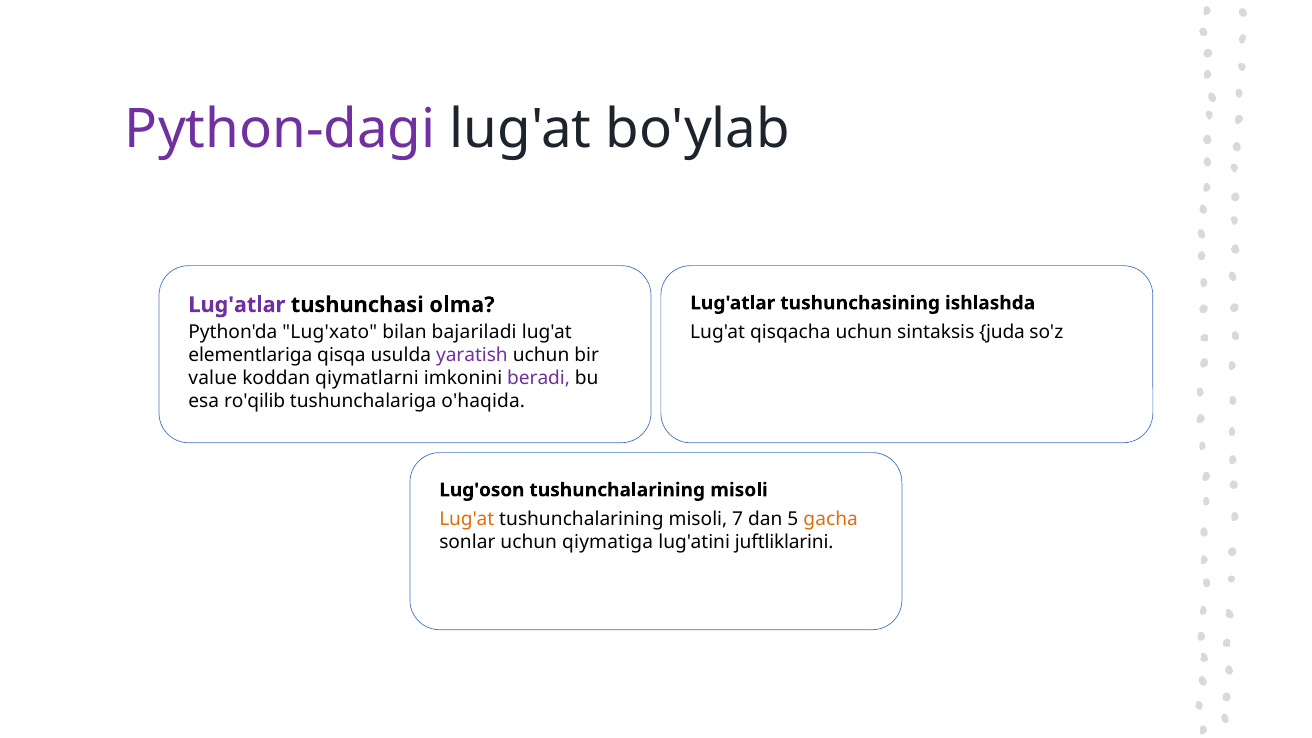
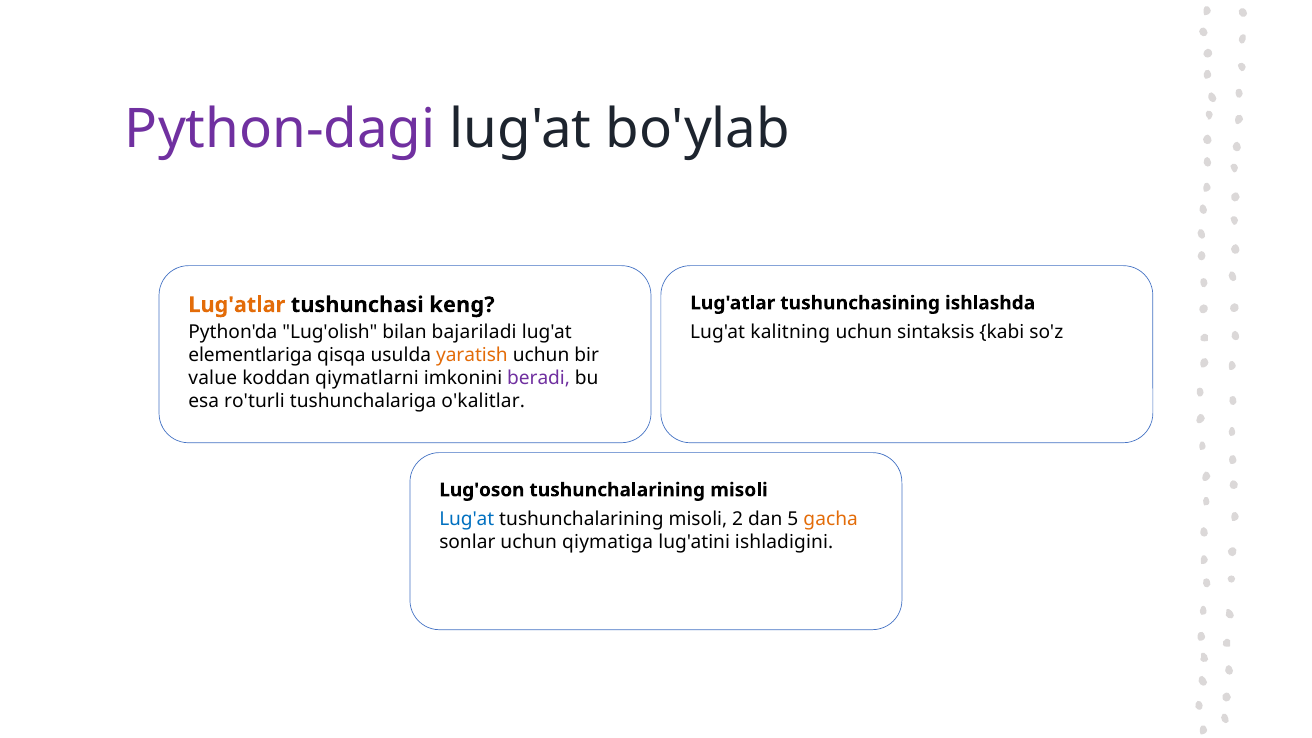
Lug'atlar at (237, 305) colour: purple -> orange
olma: olma -> keng
Lug'xato: Lug'xato -> Lug'olish
qisqacha: qisqacha -> kalitning
juda: juda -> kabi
yaratish colour: purple -> orange
ro'qilib: ro'qilib -> ro'turli
o'haqida: o'haqida -> o'kalitlar
Lug'at at (467, 519) colour: orange -> blue
7: 7 -> 2
juftliklarini: juftliklarini -> ishladigini
